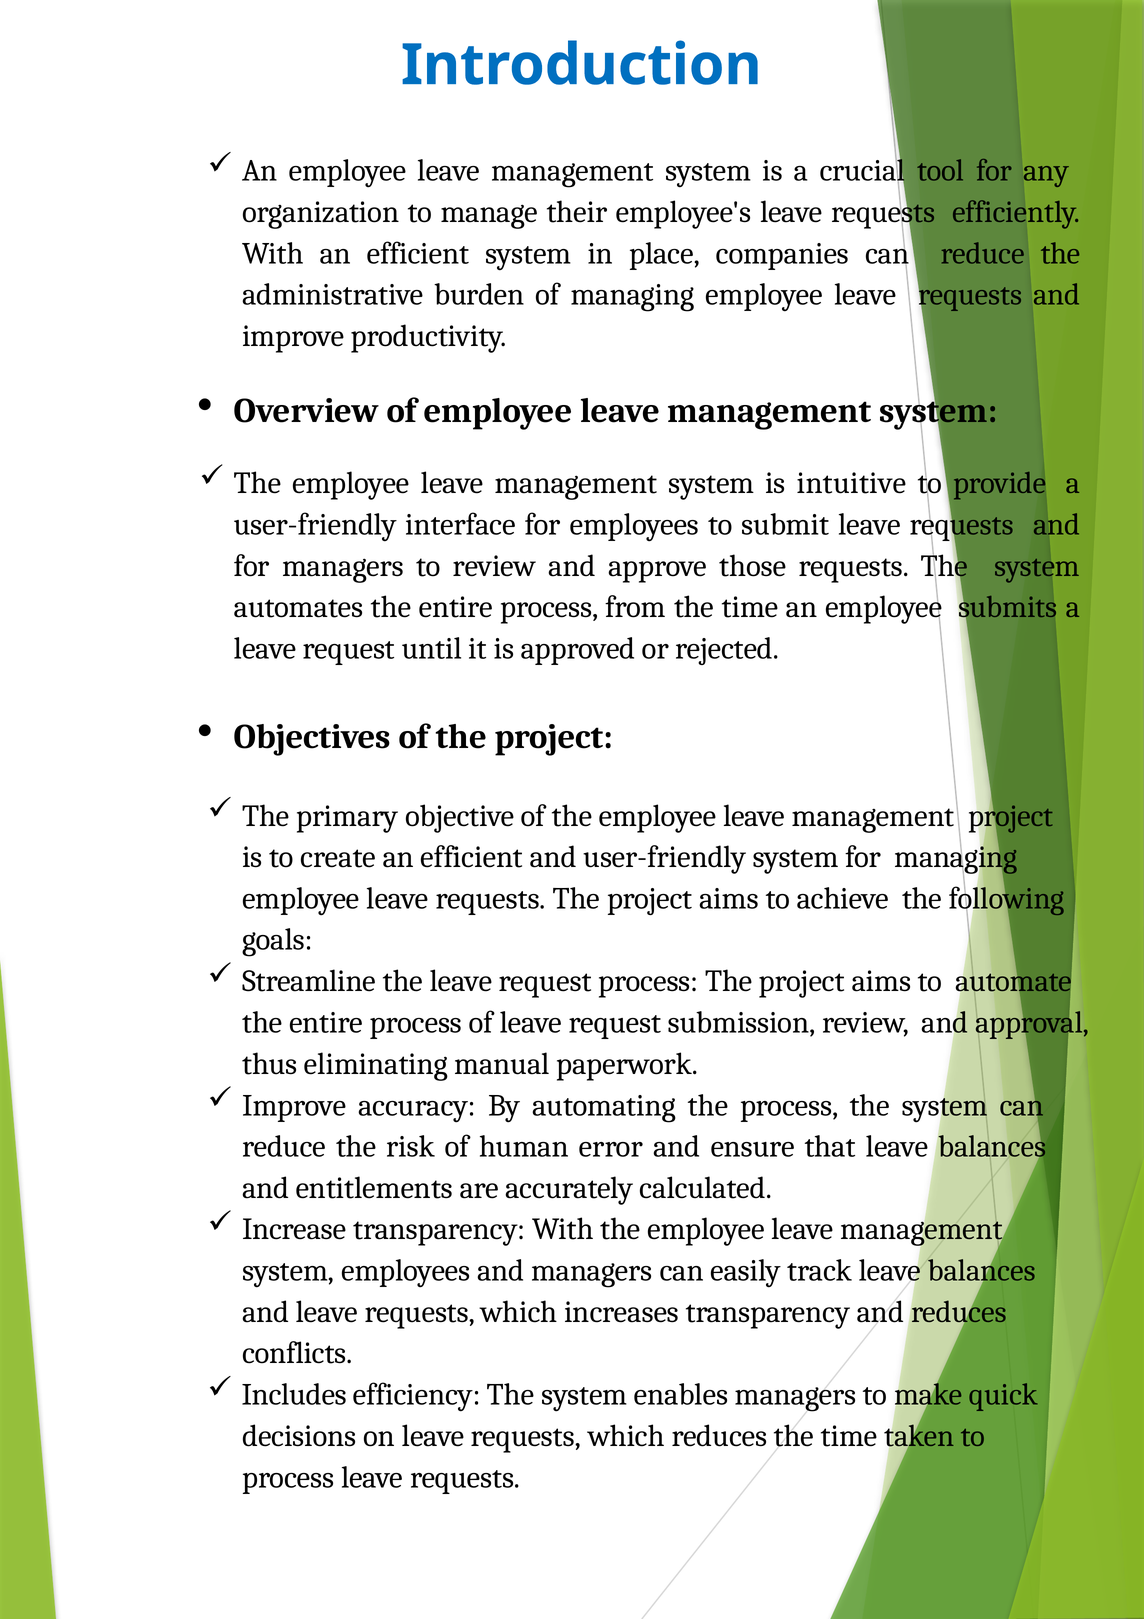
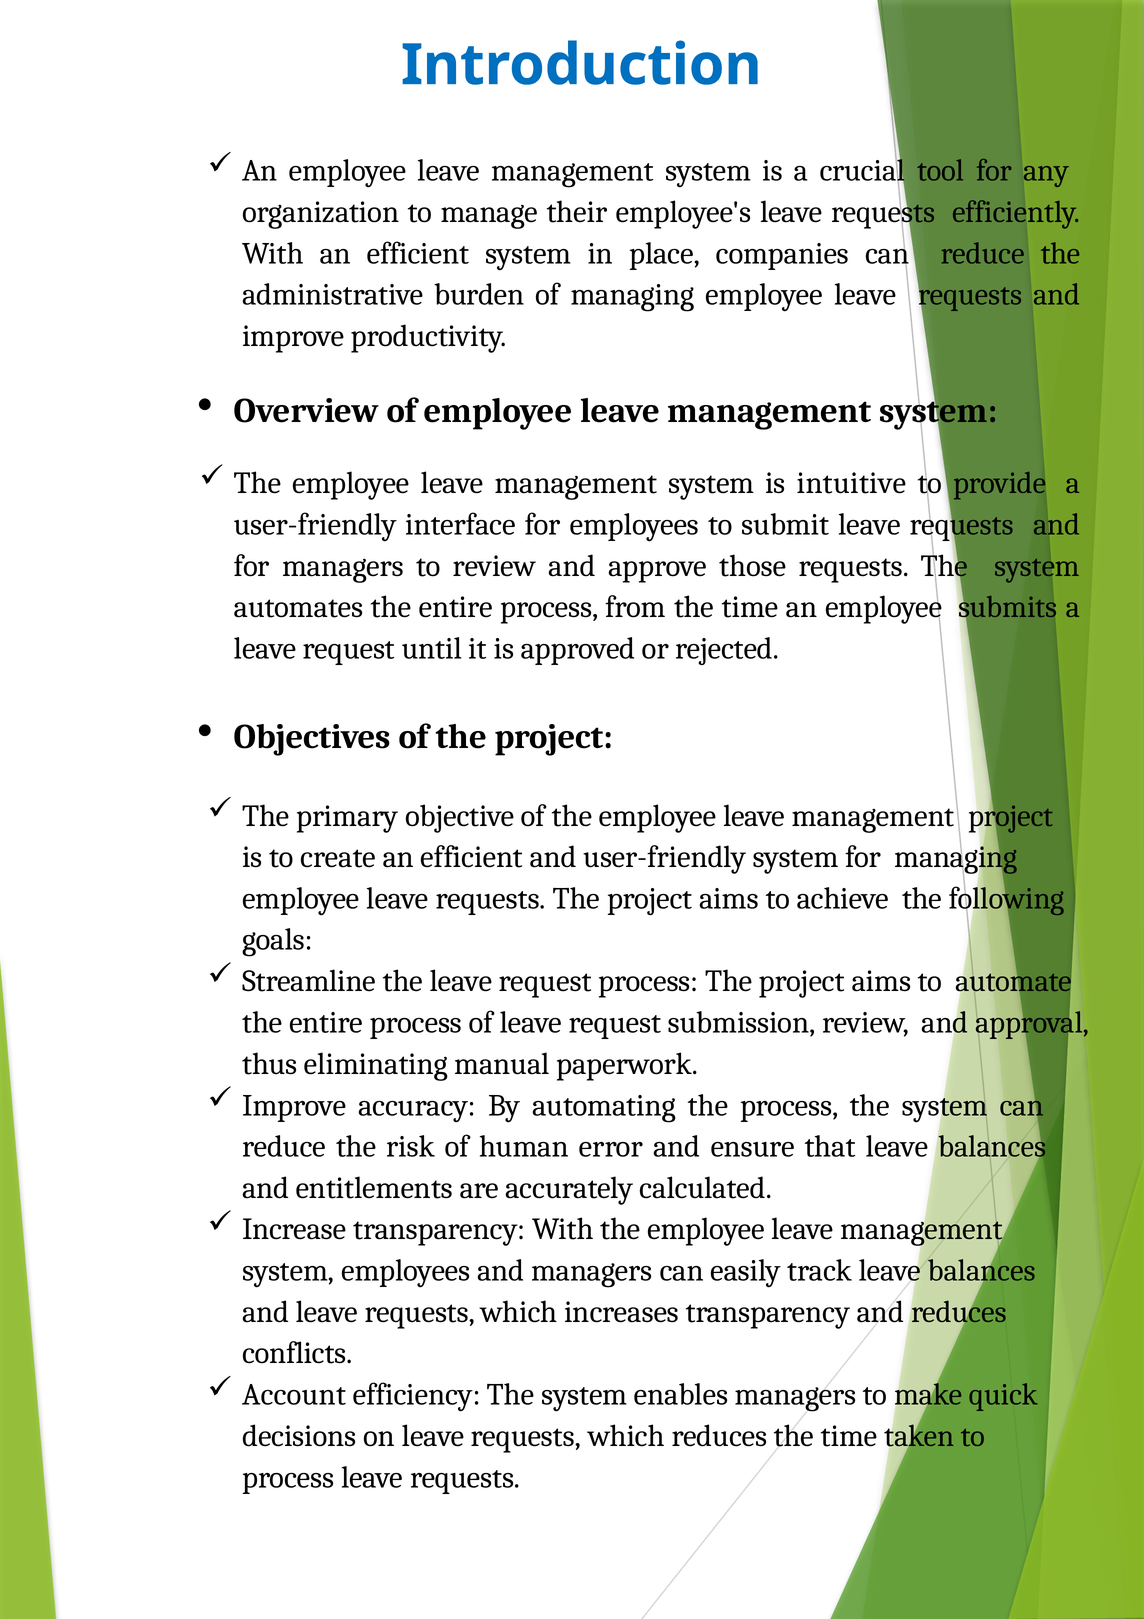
Includes: Includes -> Account
